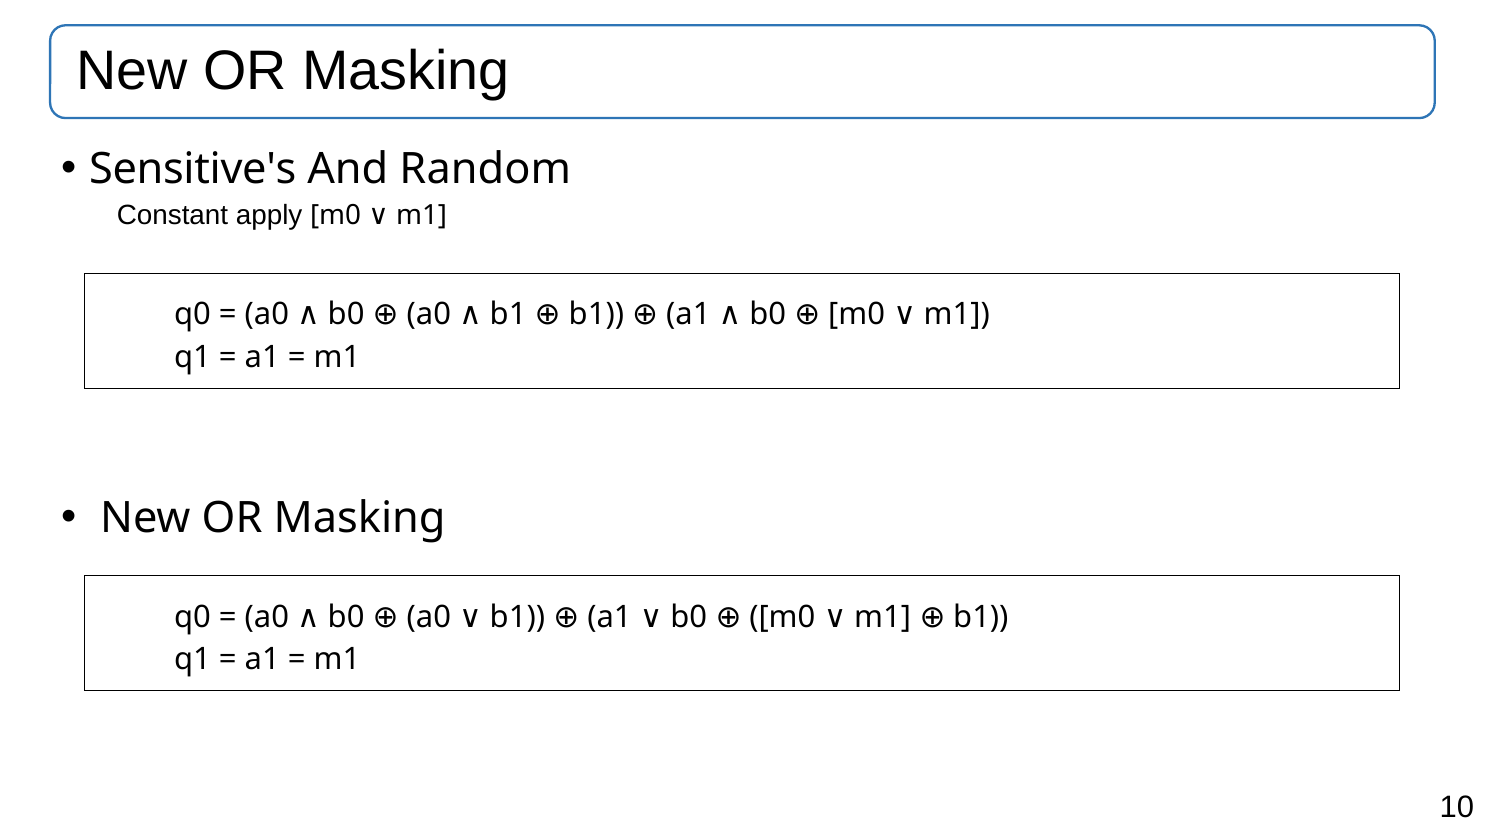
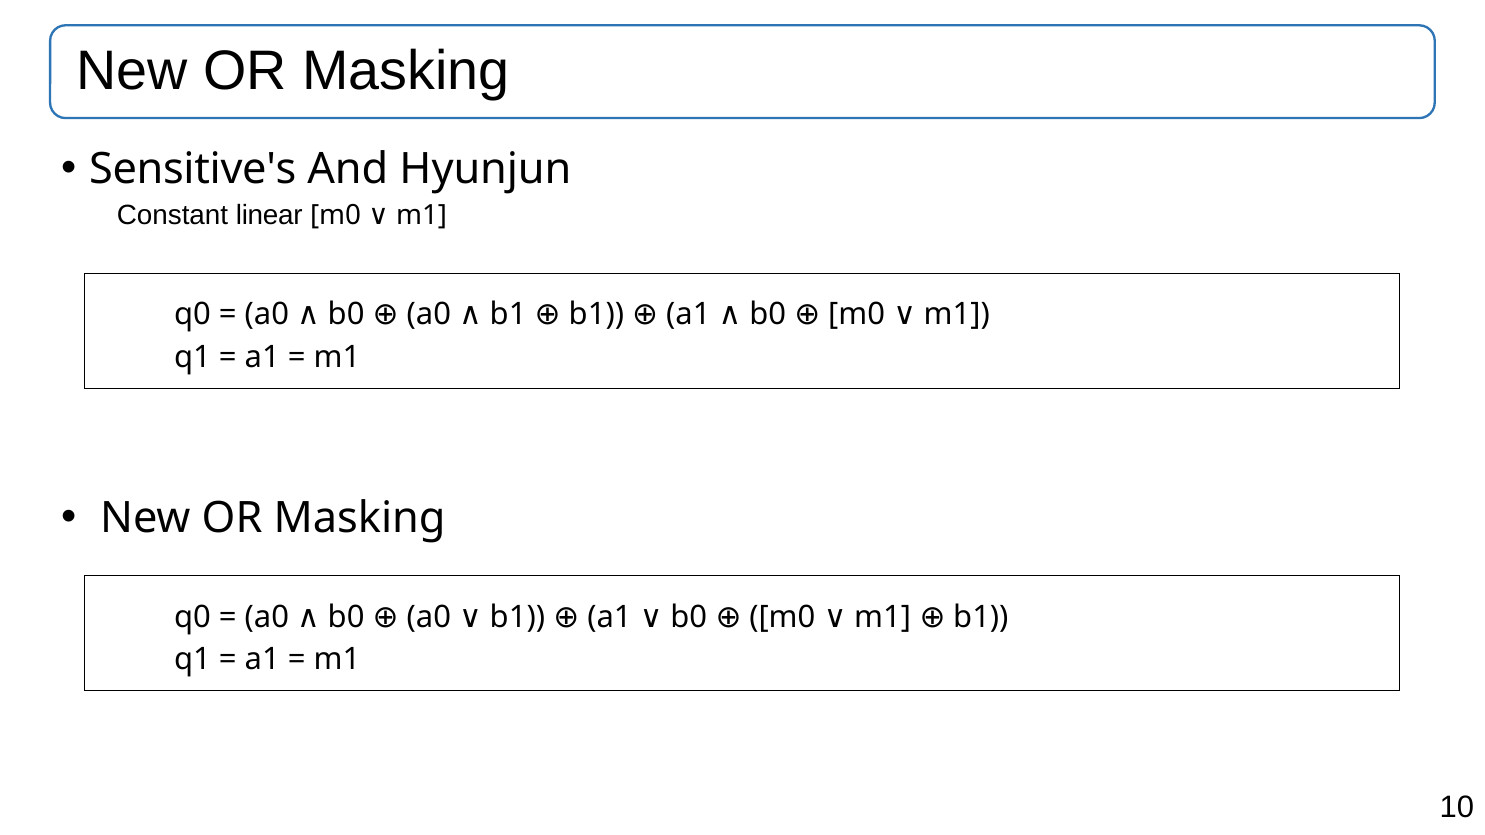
Random: Random -> Hyunjun
apply: apply -> linear
